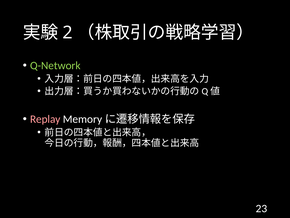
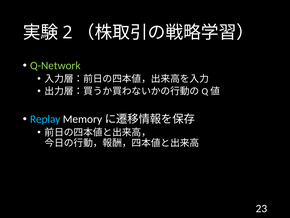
Replay colour: pink -> light blue
